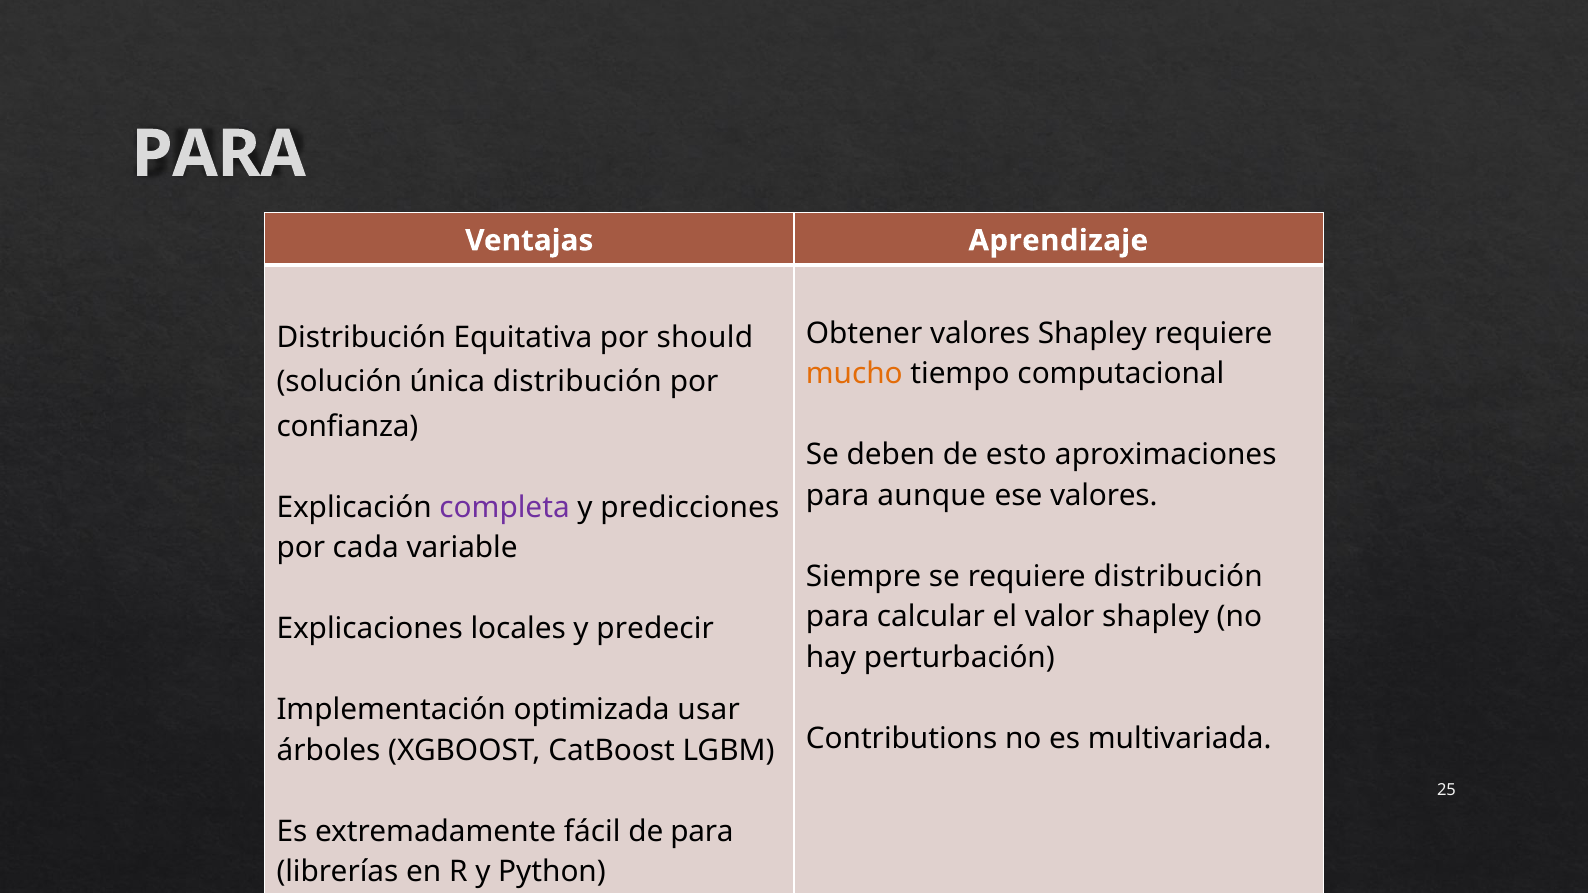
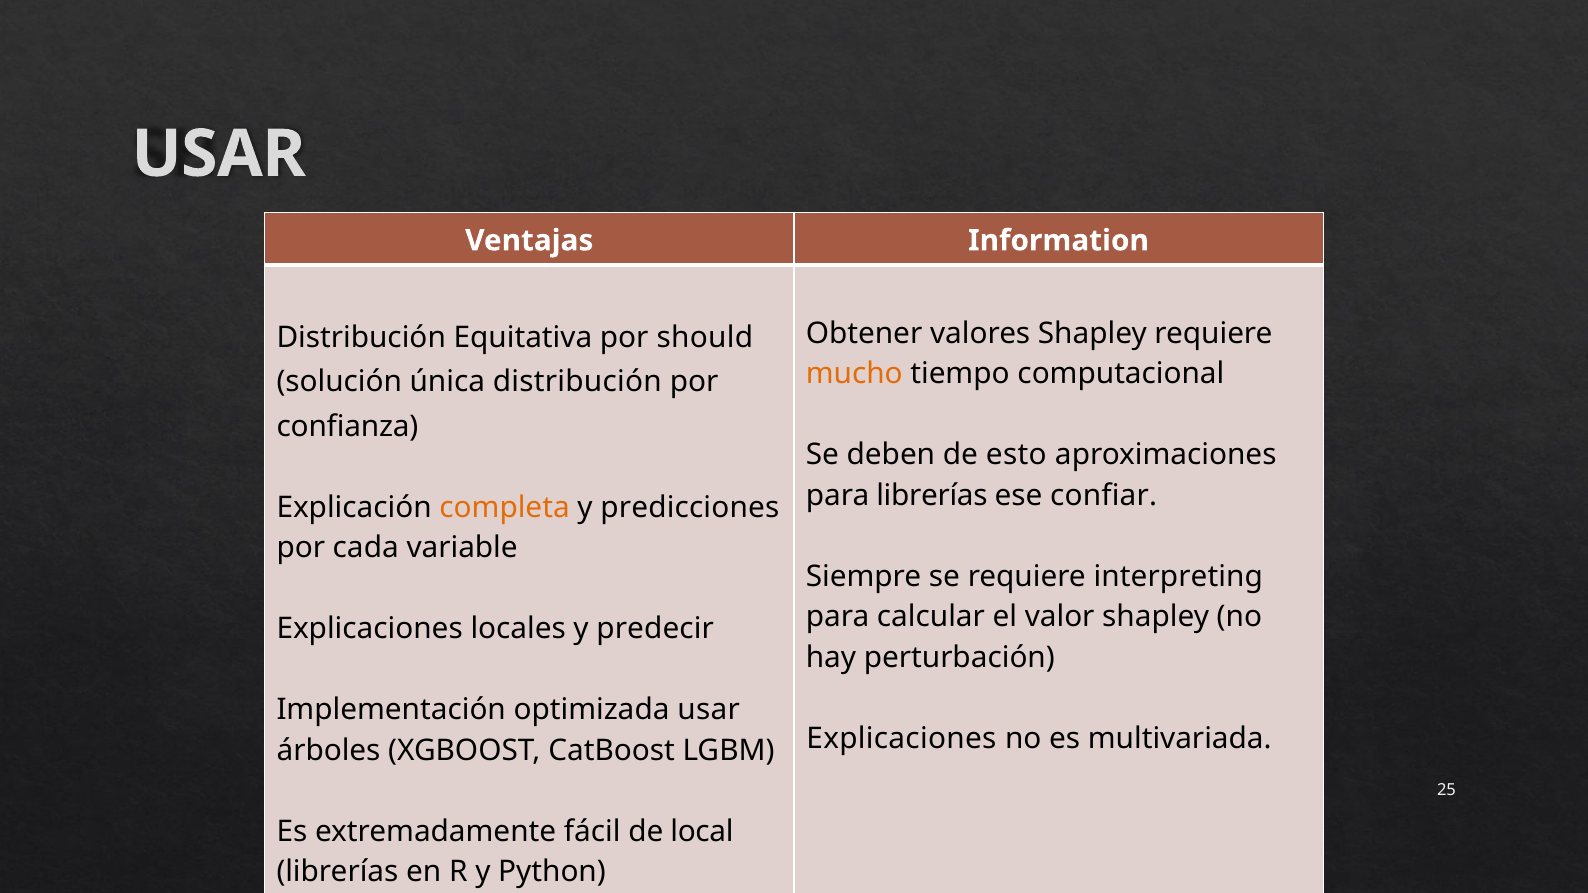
PARA at (219, 154): PARA -> USAR
Aprendizaje: Aprendizaje -> Information
para aunque: aunque -> librerías
ese valores: valores -> confiar
completa colour: purple -> orange
requiere distribución: distribución -> interpreting
Contributions at (902, 739): Contributions -> Explicaciones
de para: para -> local
